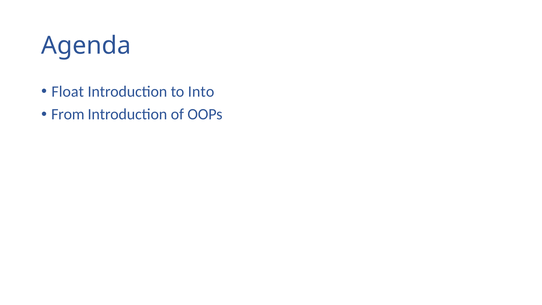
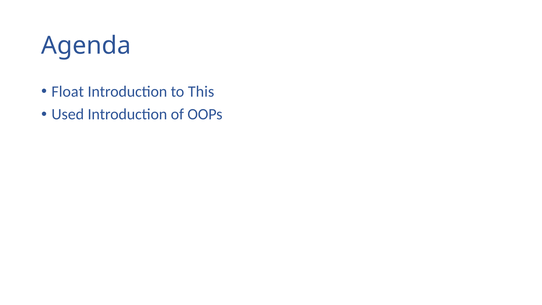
Into: Into -> This
From: From -> Used
